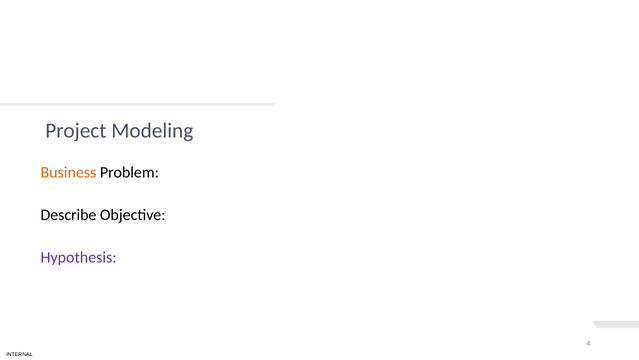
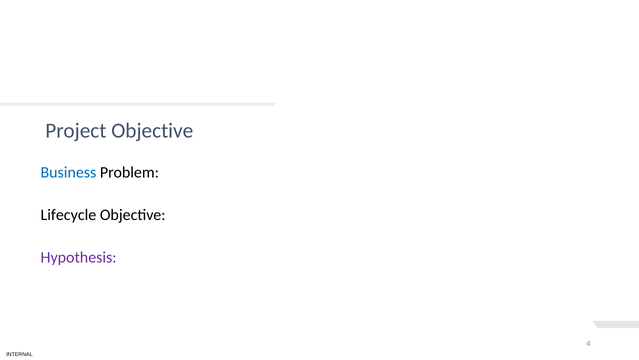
Project Modeling: Modeling -> Objective
Business colour: orange -> blue
Describe: Describe -> Lifecycle
